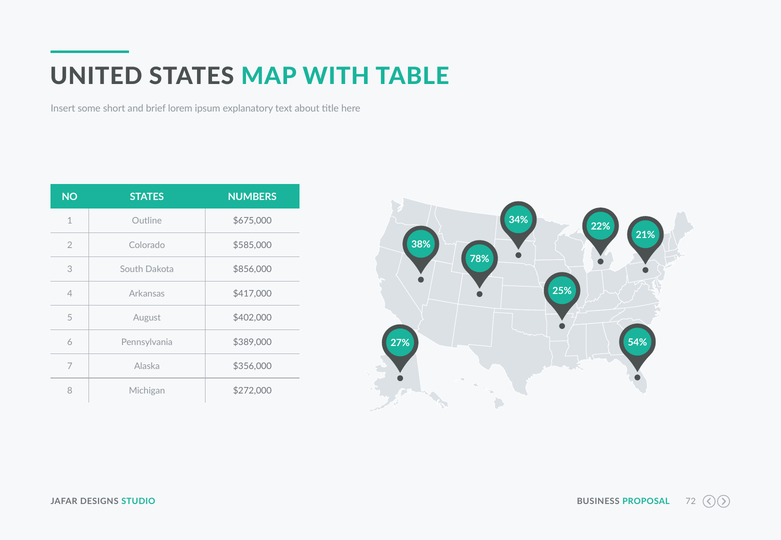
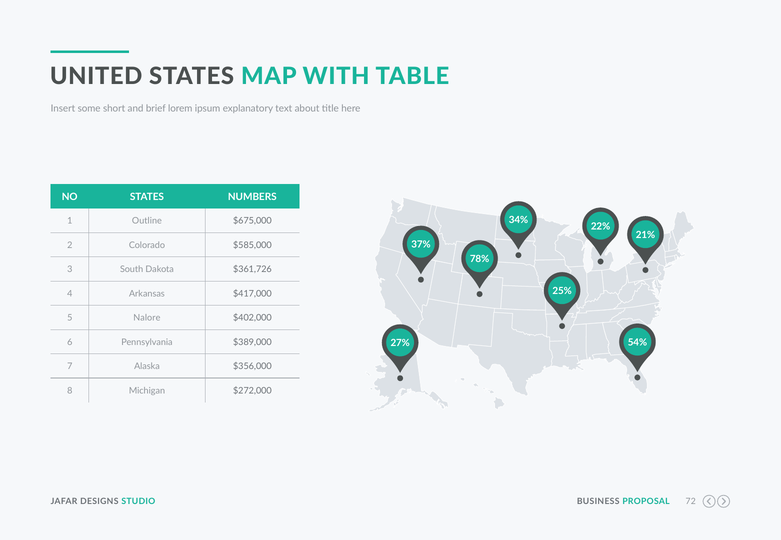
38%: 38% -> 37%
$856,000: $856,000 -> $361,726
August: August -> Nalore
